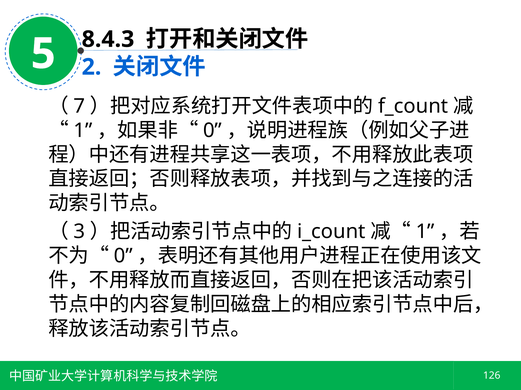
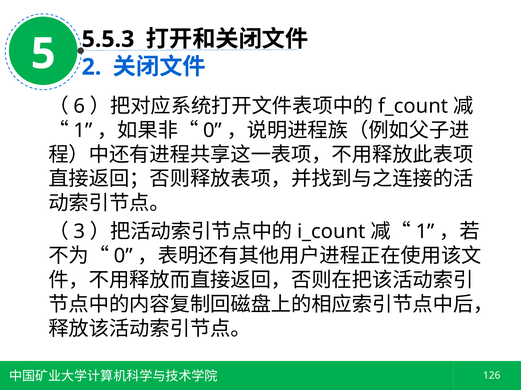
8.4.3: 8.4.3 -> 5.5.3
7: 7 -> 6
